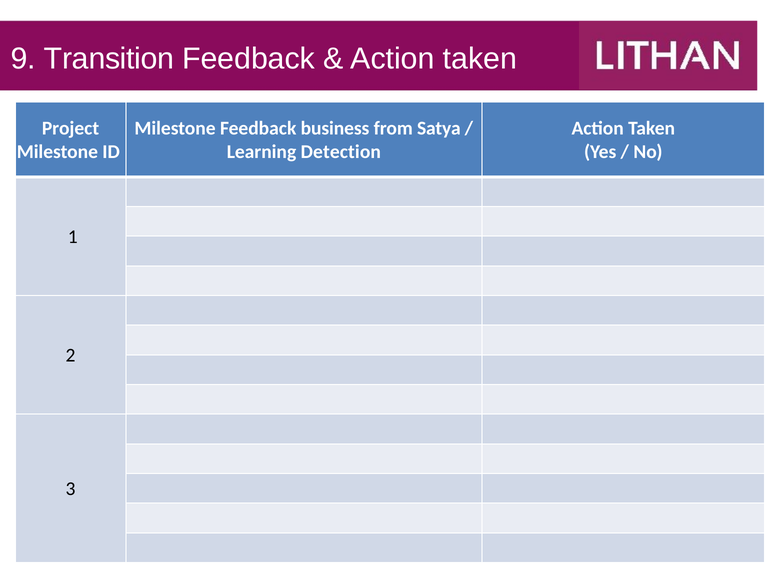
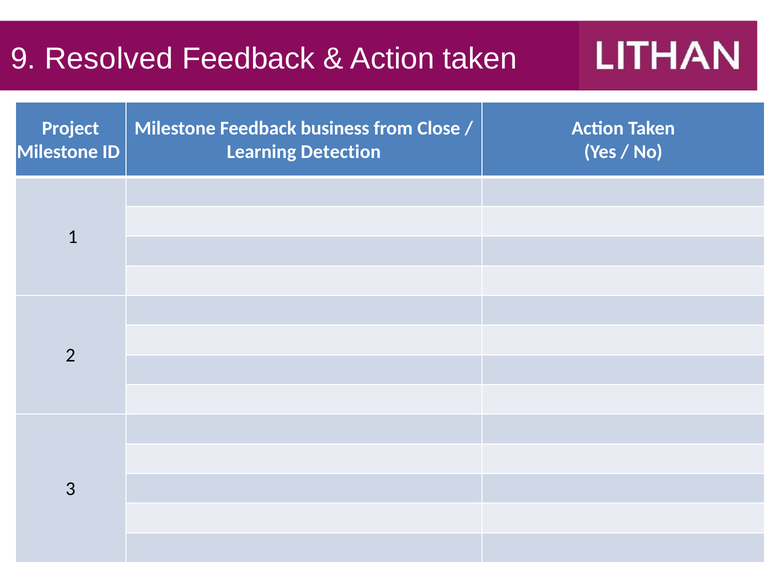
Transition: Transition -> Resolved
Satya: Satya -> Close
